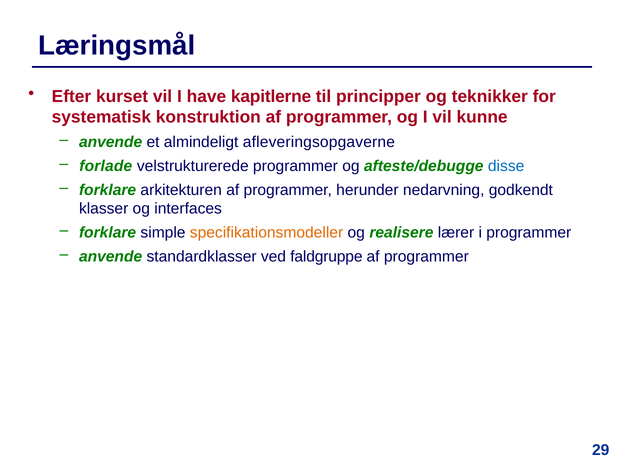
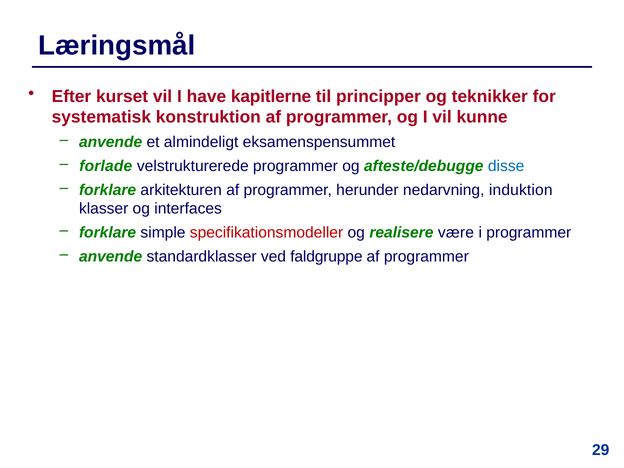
afleveringsopgaverne: afleveringsopgaverne -> eksamenspensummet
godkendt: godkendt -> induktion
specifikationsmodeller colour: orange -> red
lærer: lærer -> være
